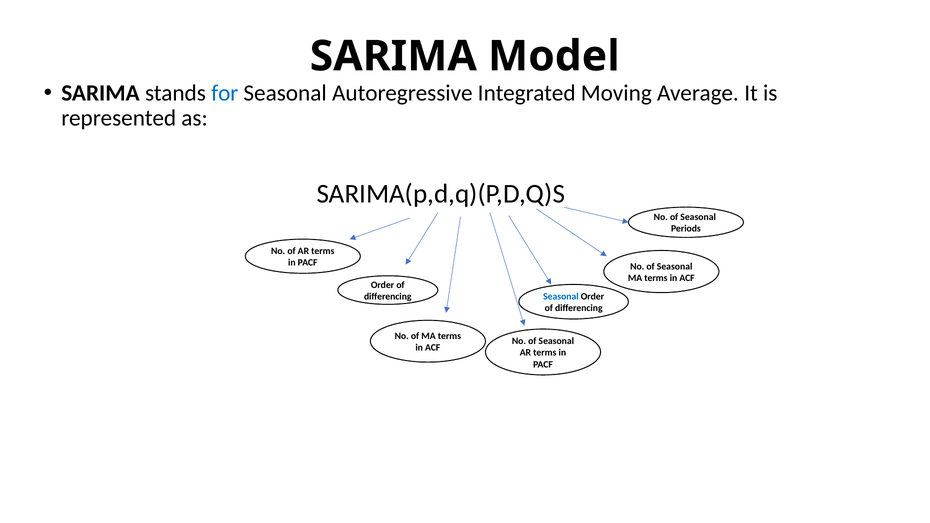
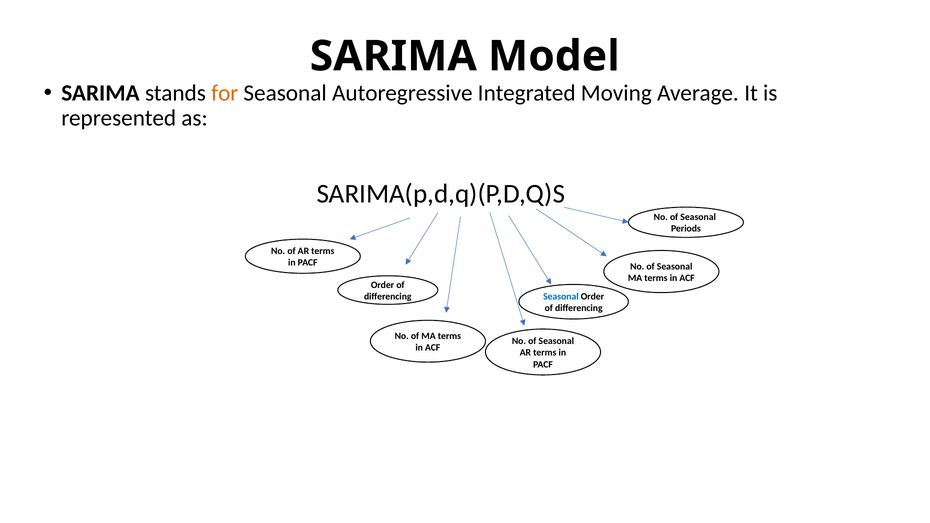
for colour: blue -> orange
